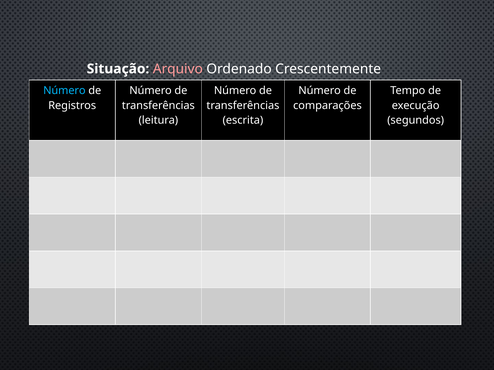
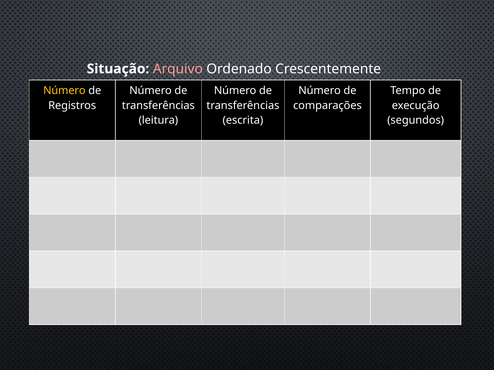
Número at (64, 91) colour: light blue -> yellow
